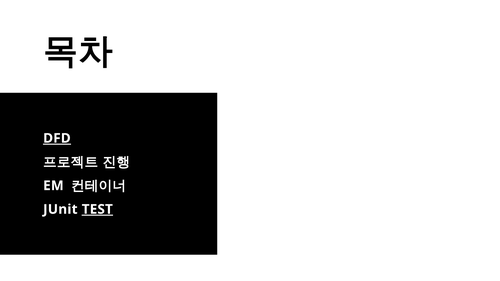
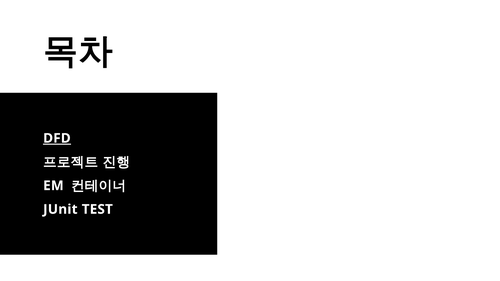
TEST underline: present -> none
